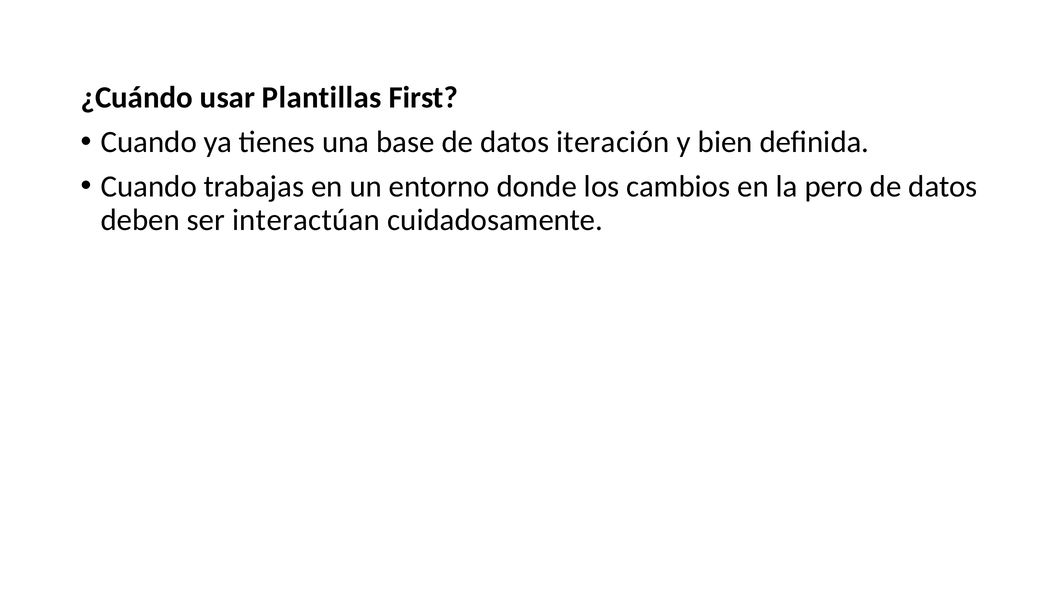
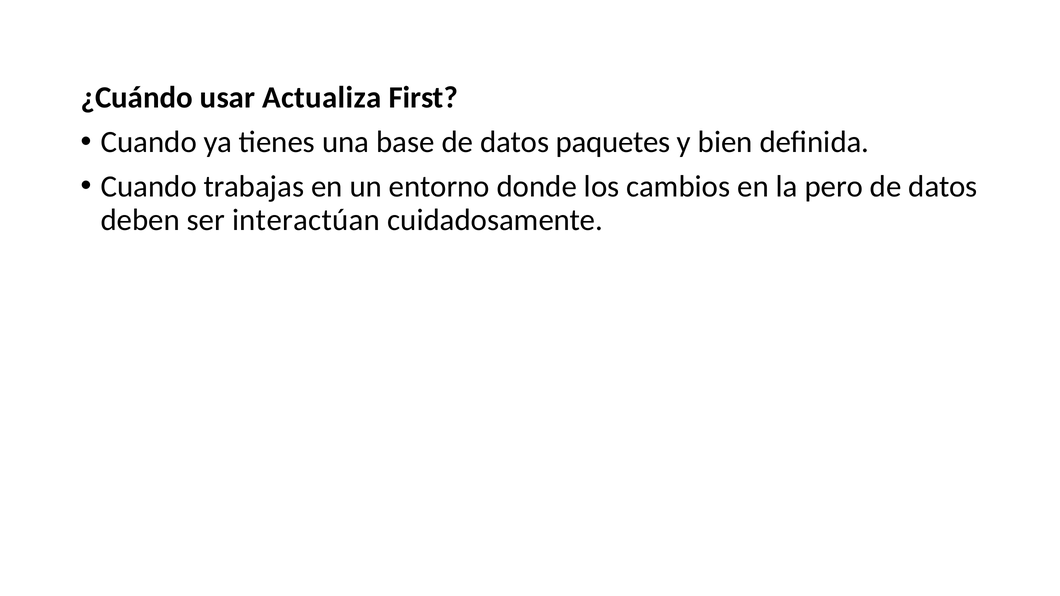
Plantillas: Plantillas -> Actualiza
iteración: iteración -> paquetes
